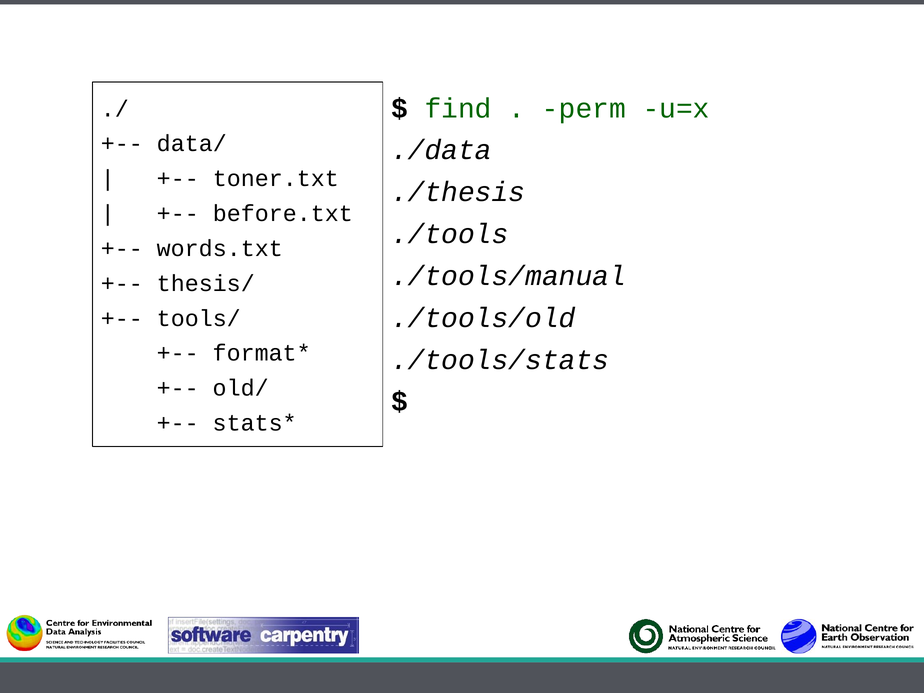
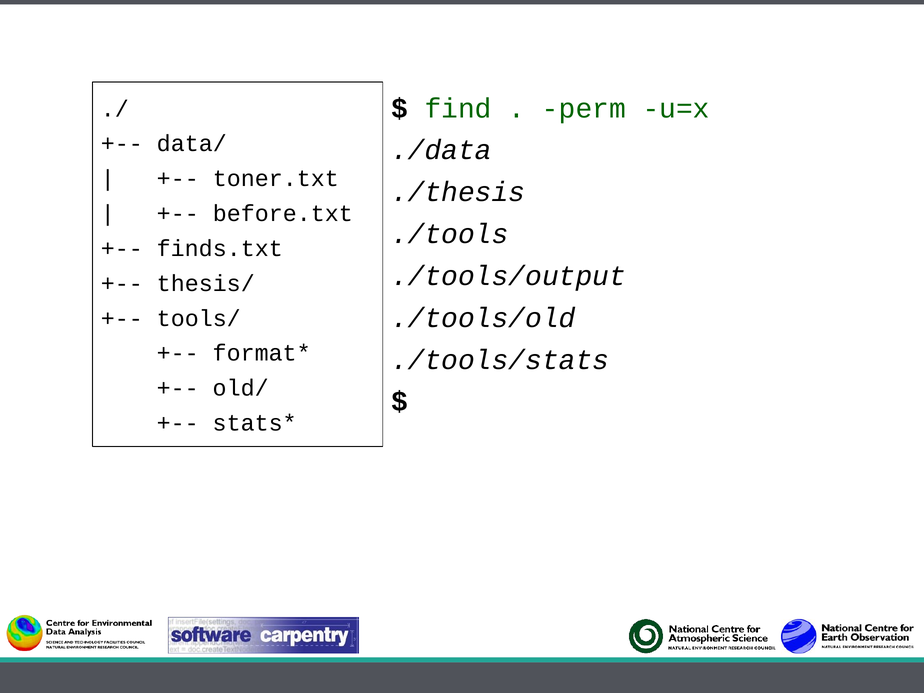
words.txt: words.txt -> finds.txt
./tools/manual: ./tools/manual -> ./tools/output
